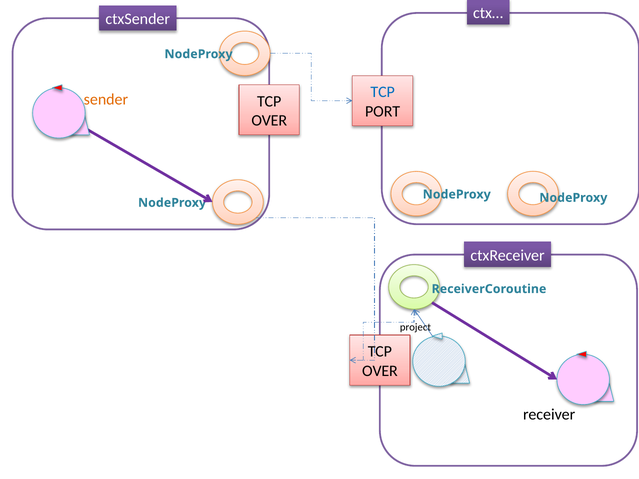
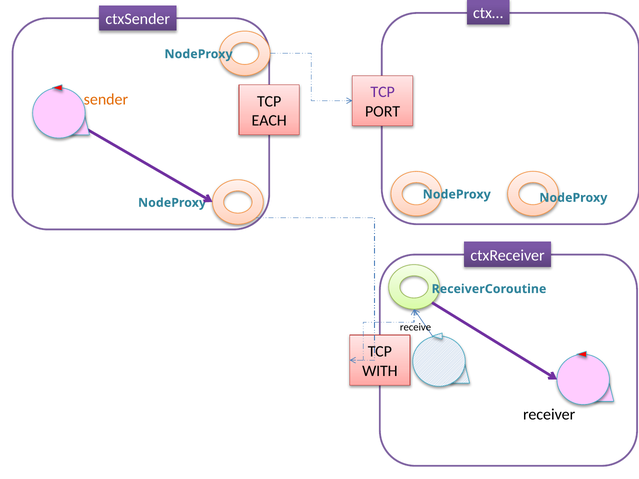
TCP at (383, 92) colour: blue -> purple
OVER at (269, 121): OVER -> EACH
project: project -> receive
OVER at (380, 371): OVER -> WITH
